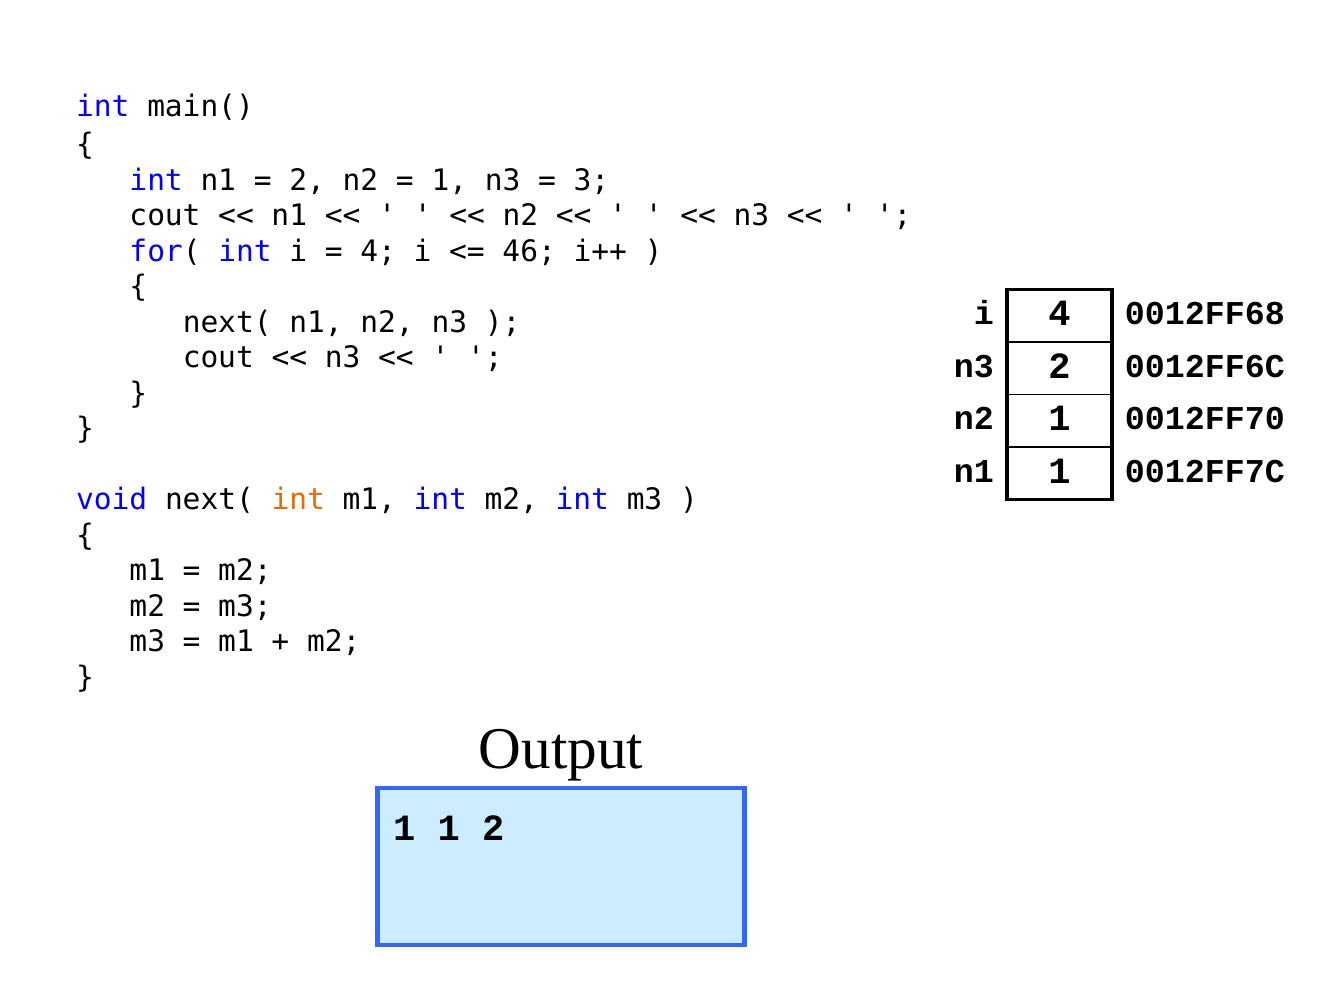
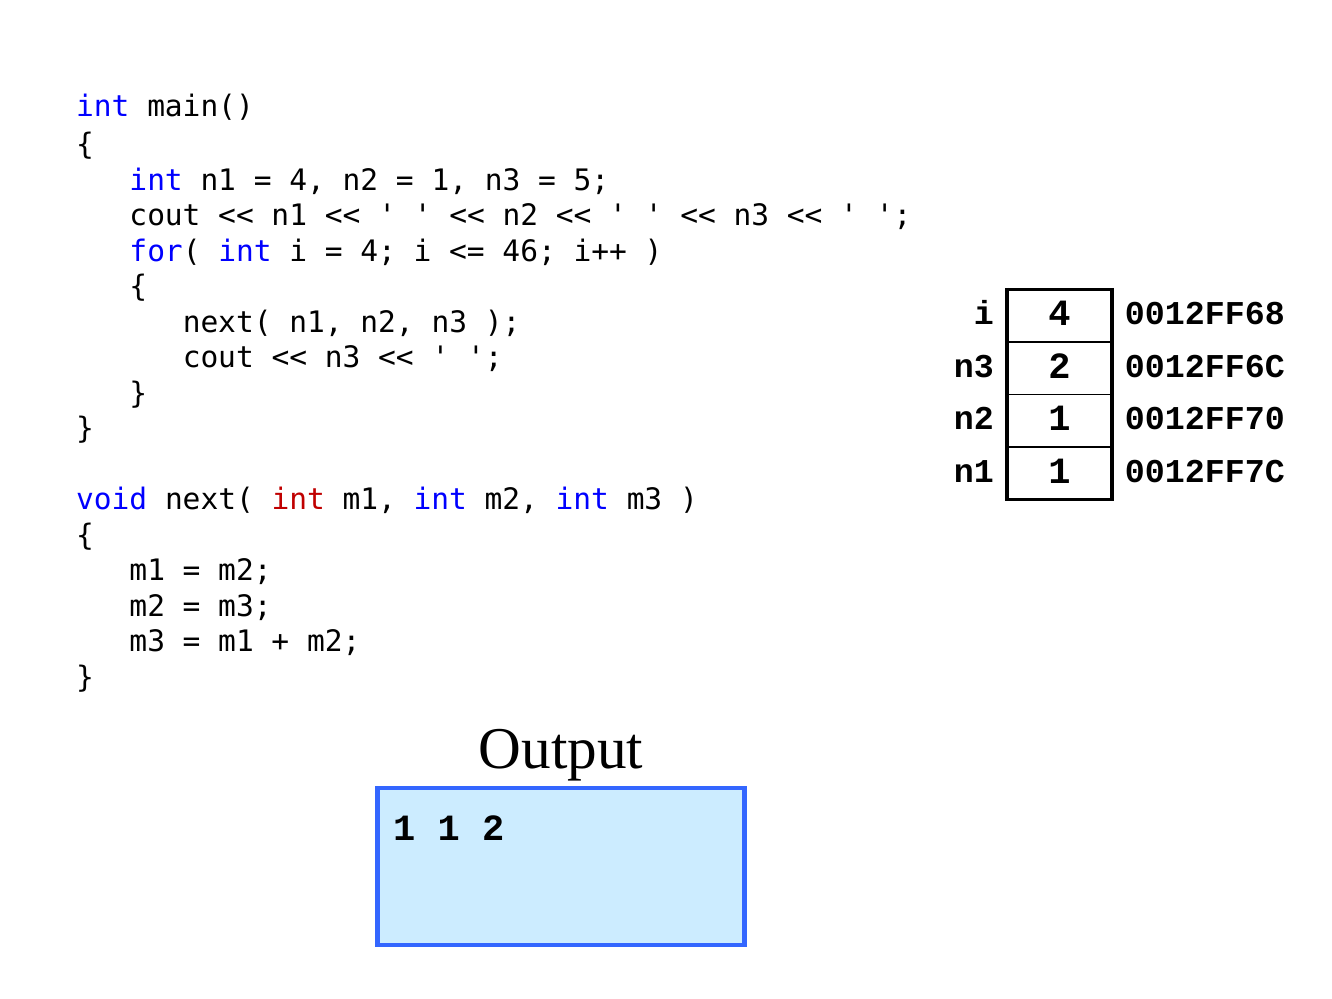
2 at (307, 180): 2 -> 4
3: 3 -> 5
int at (298, 500) colour: orange -> red
